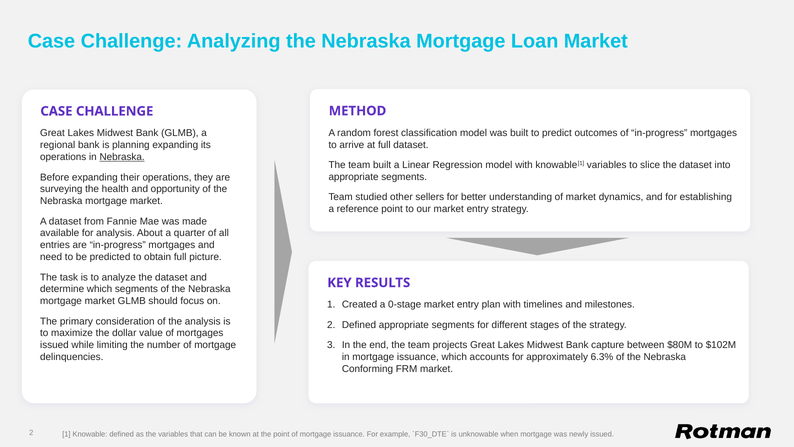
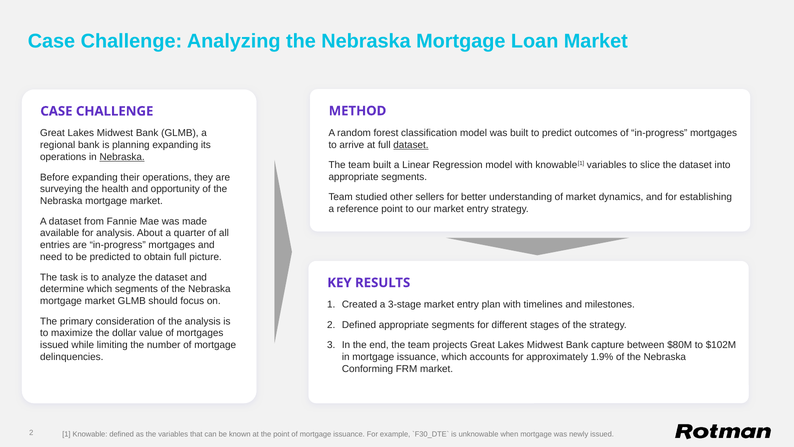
dataset at (411, 145) underline: none -> present
0-stage: 0-stage -> 3-stage
6.3%: 6.3% -> 1.9%
